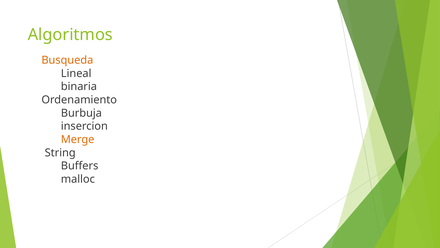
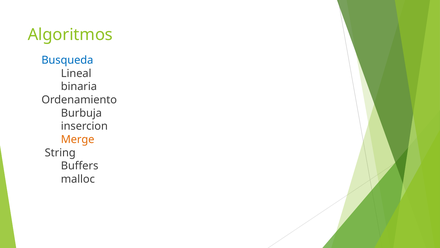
Busqueda colour: orange -> blue
